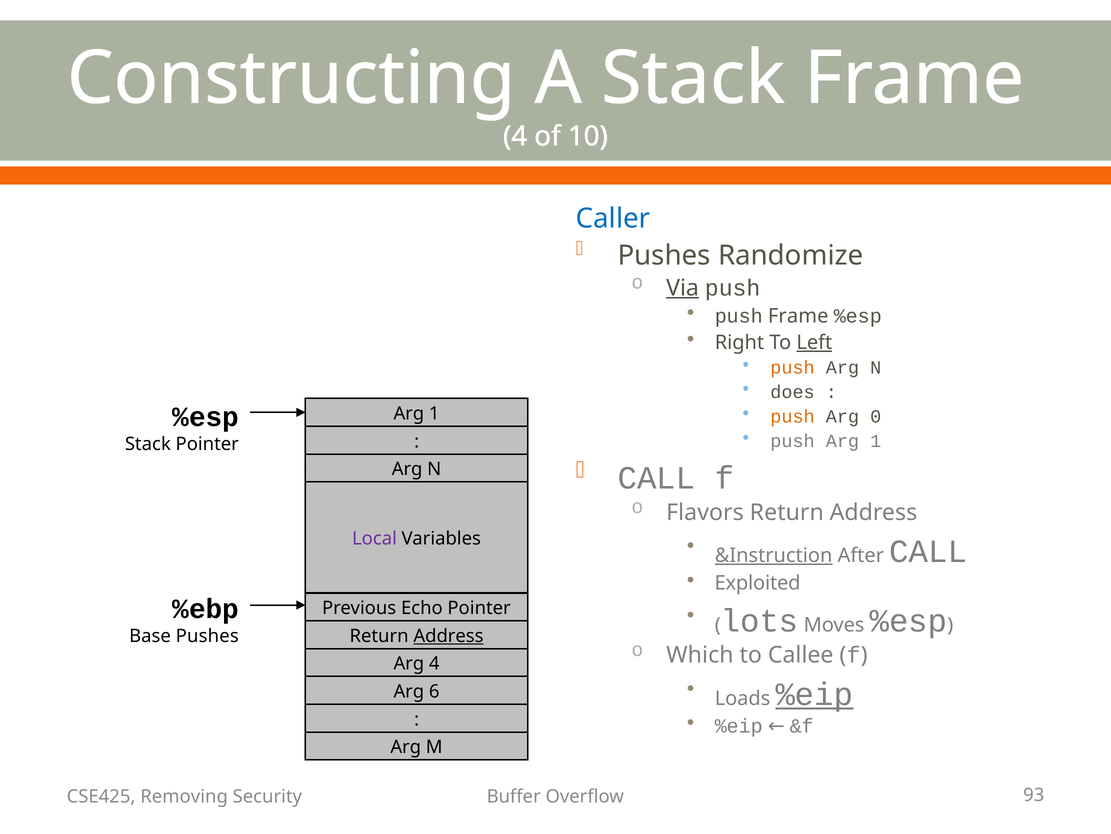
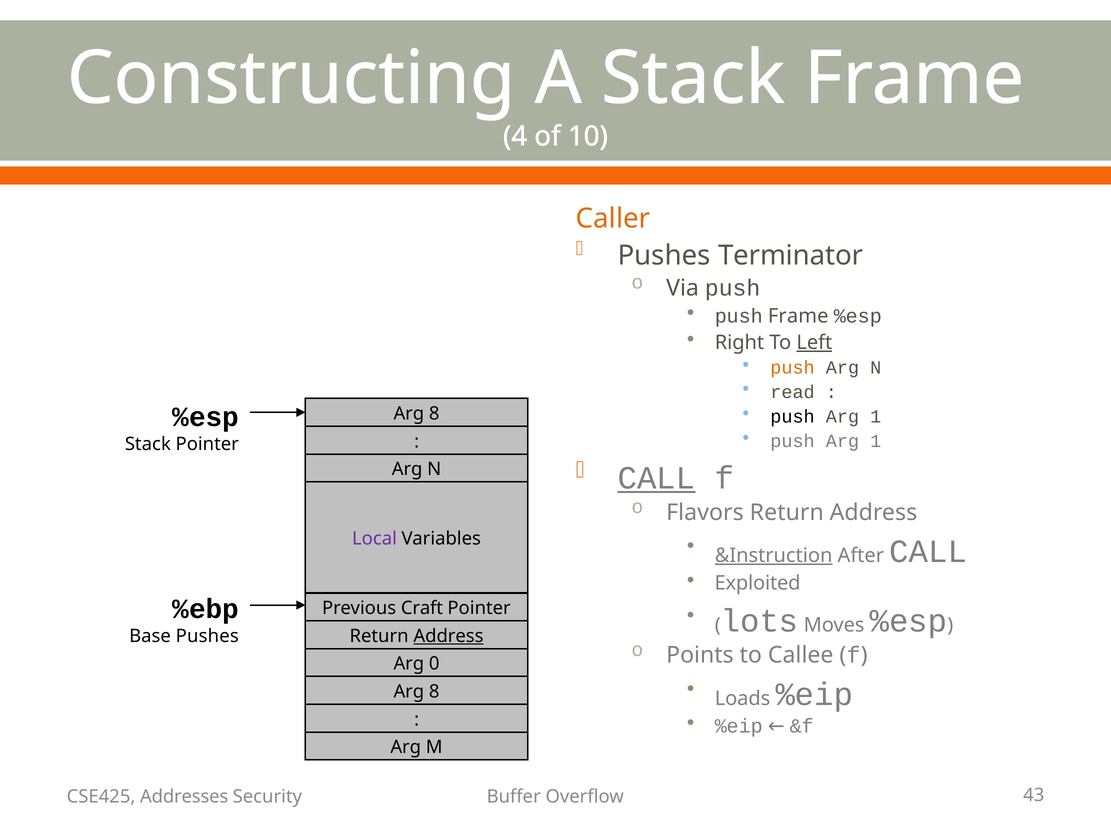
Caller colour: blue -> orange
Randomize: Randomize -> Terminator
Via underline: present -> none
does: does -> read
push at (793, 416) colour: orange -> black
0 at (876, 416): 0 -> 1
1 at (434, 413): 1 -> 8
CALL at (656, 478) underline: none -> present
Echo: Echo -> Craft
Which: Which -> Points
Arg 4: 4 -> 0
6 at (434, 691): 6 -> 8
%eip at (814, 694) underline: present -> none
Removing: Removing -> Addresses
93: 93 -> 43
